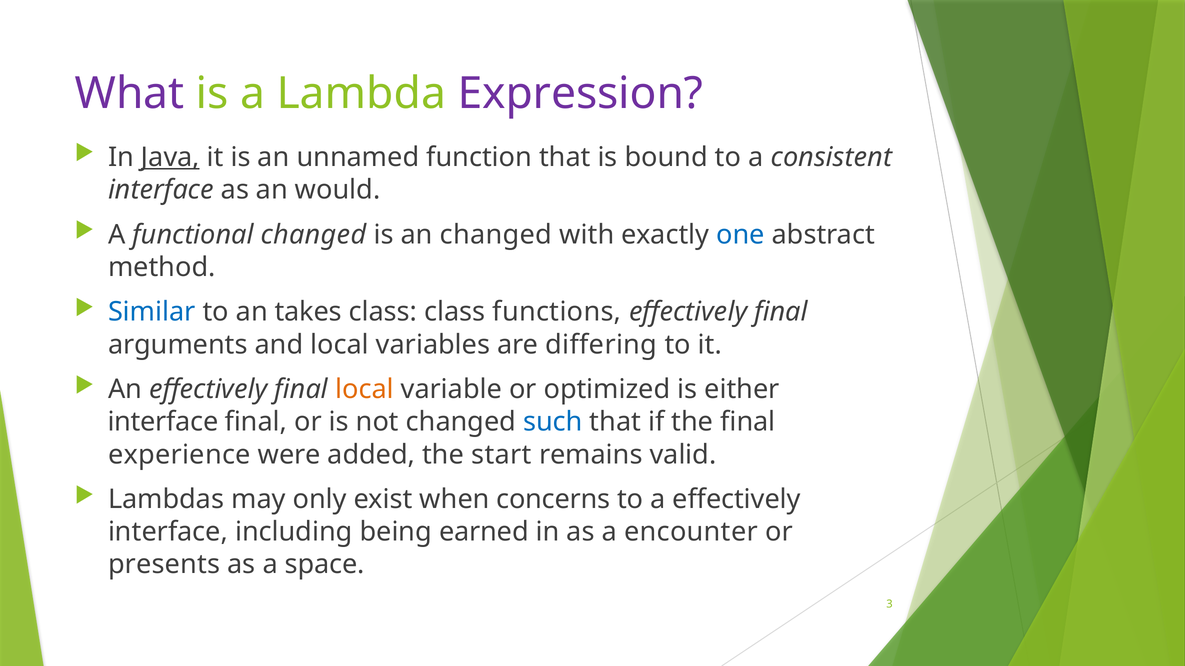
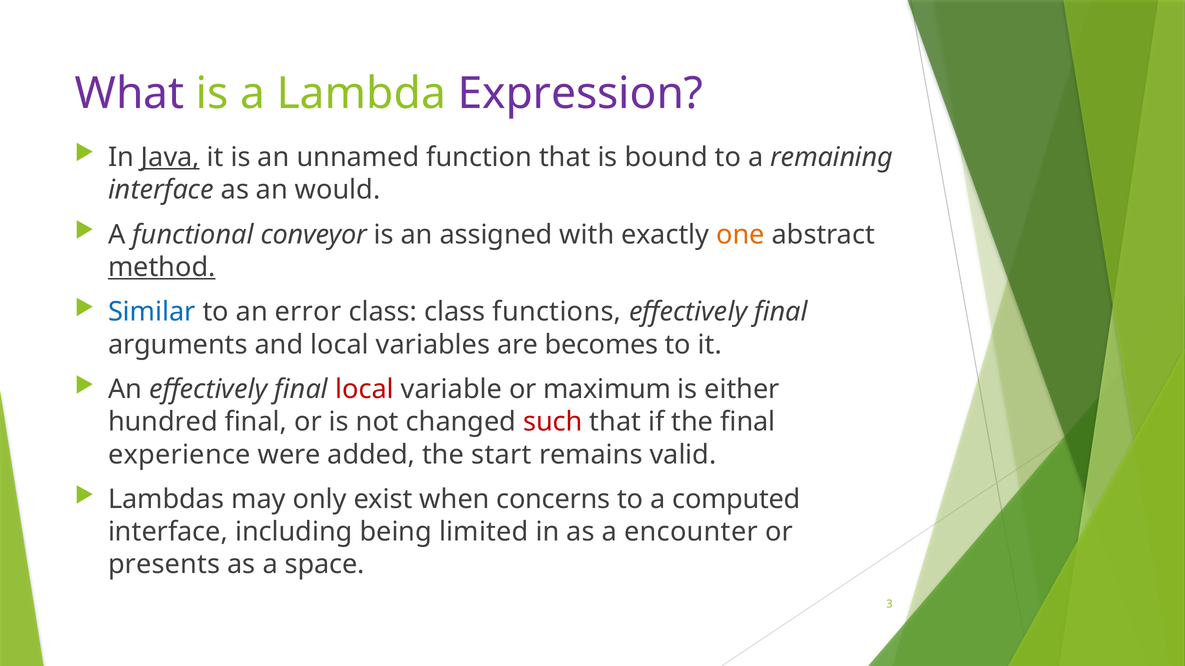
consistent: consistent -> remaining
functional changed: changed -> conveyor
an changed: changed -> assigned
one colour: blue -> orange
method underline: none -> present
takes: takes -> error
differing: differing -> becomes
local at (365, 390) colour: orange -> red
optimized: optimized -> maximum
interface at (163, 422): interface -> hundred
such colour: blue -> red
a effectively: effectively -> computed
earned: earned -> limited
